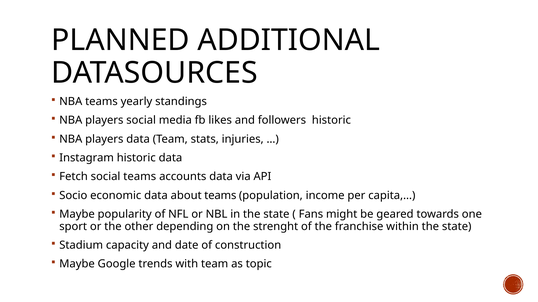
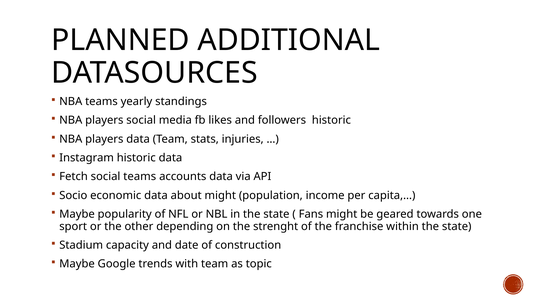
about teams: teams -> might
